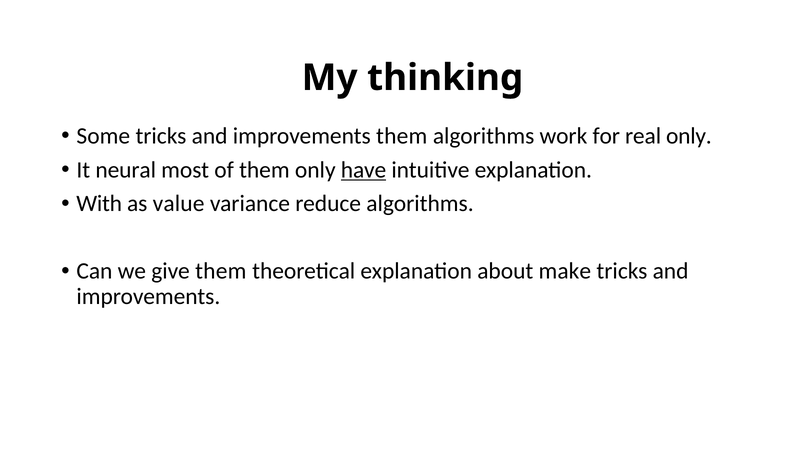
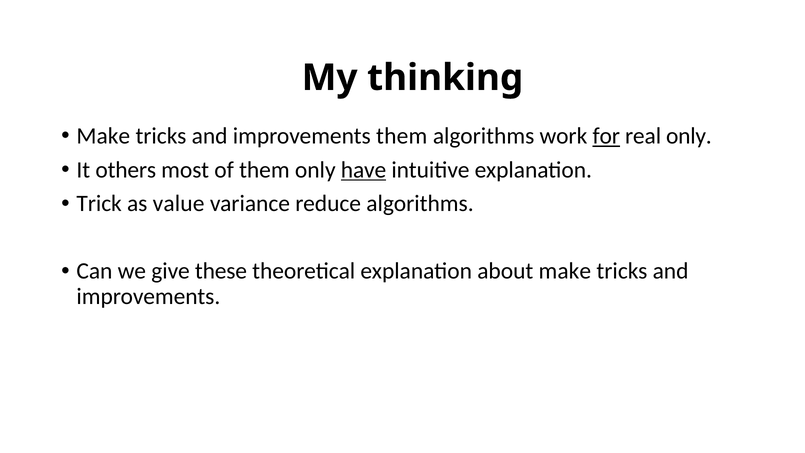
Some at (103, 136): Some -> Make
for underline: none -> present
neural: neural -> others
With: With -> Trick
give them: them -> these
